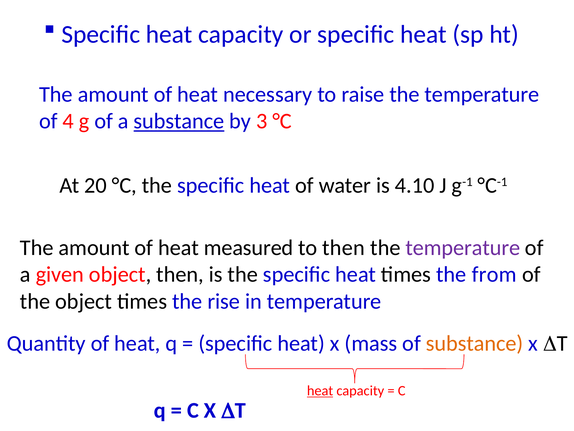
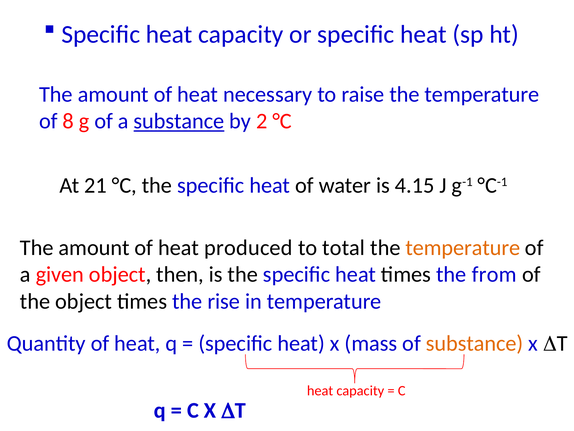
4: 4 -> 8
3: 3 -> 2
20: 20 -> 21
4.10: 4.10 -> 4.15
measured: measured -> produced
to then: then -> total
temperature at (463, 247) colour: purple -> orange
heat at (320, 390) underline: present -> none
